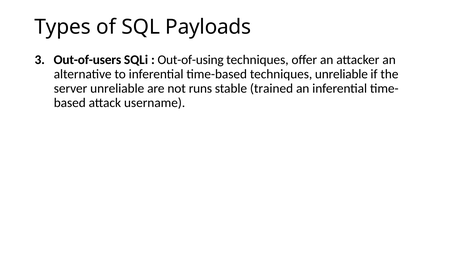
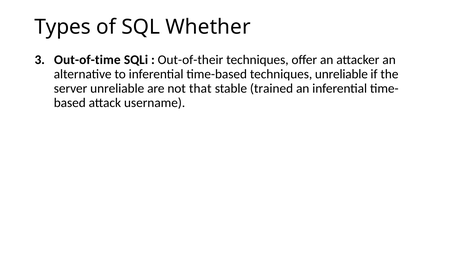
Payloads: Payloads -> Whether
Out-of-users: Out-of-users -> Out-of-time
Out-of-using: Out-of-using -> Out-of-their
runs: runs -> that
